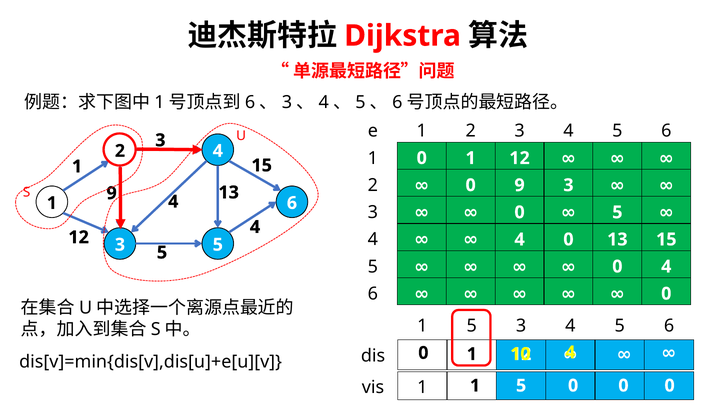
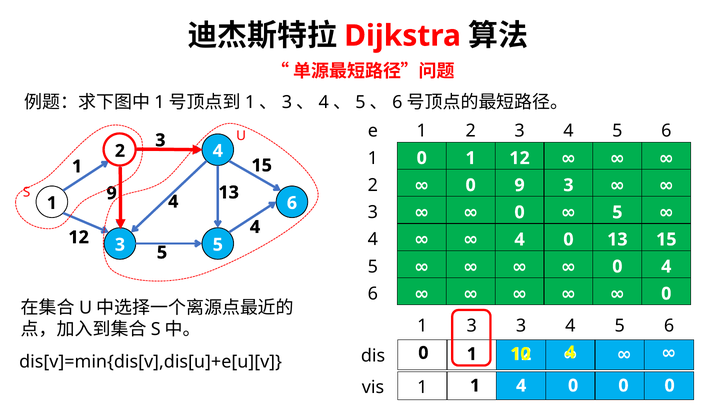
6 at (250, 102): 6 -> 1
5 at (472, 326): 5 -> 3
1 1 5: 5 -> 4
